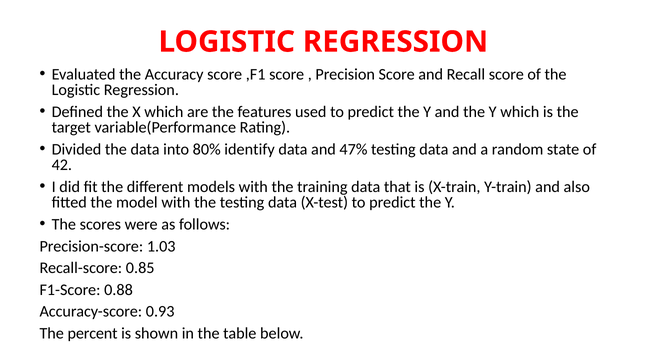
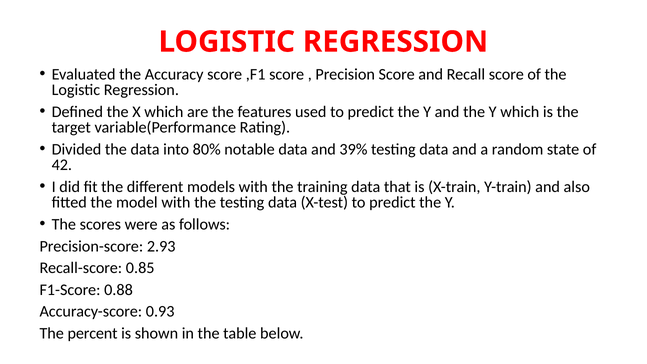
identify: identify -> notable
47%: 47% -> 39%
1.03: 1.03 -> 2.93
